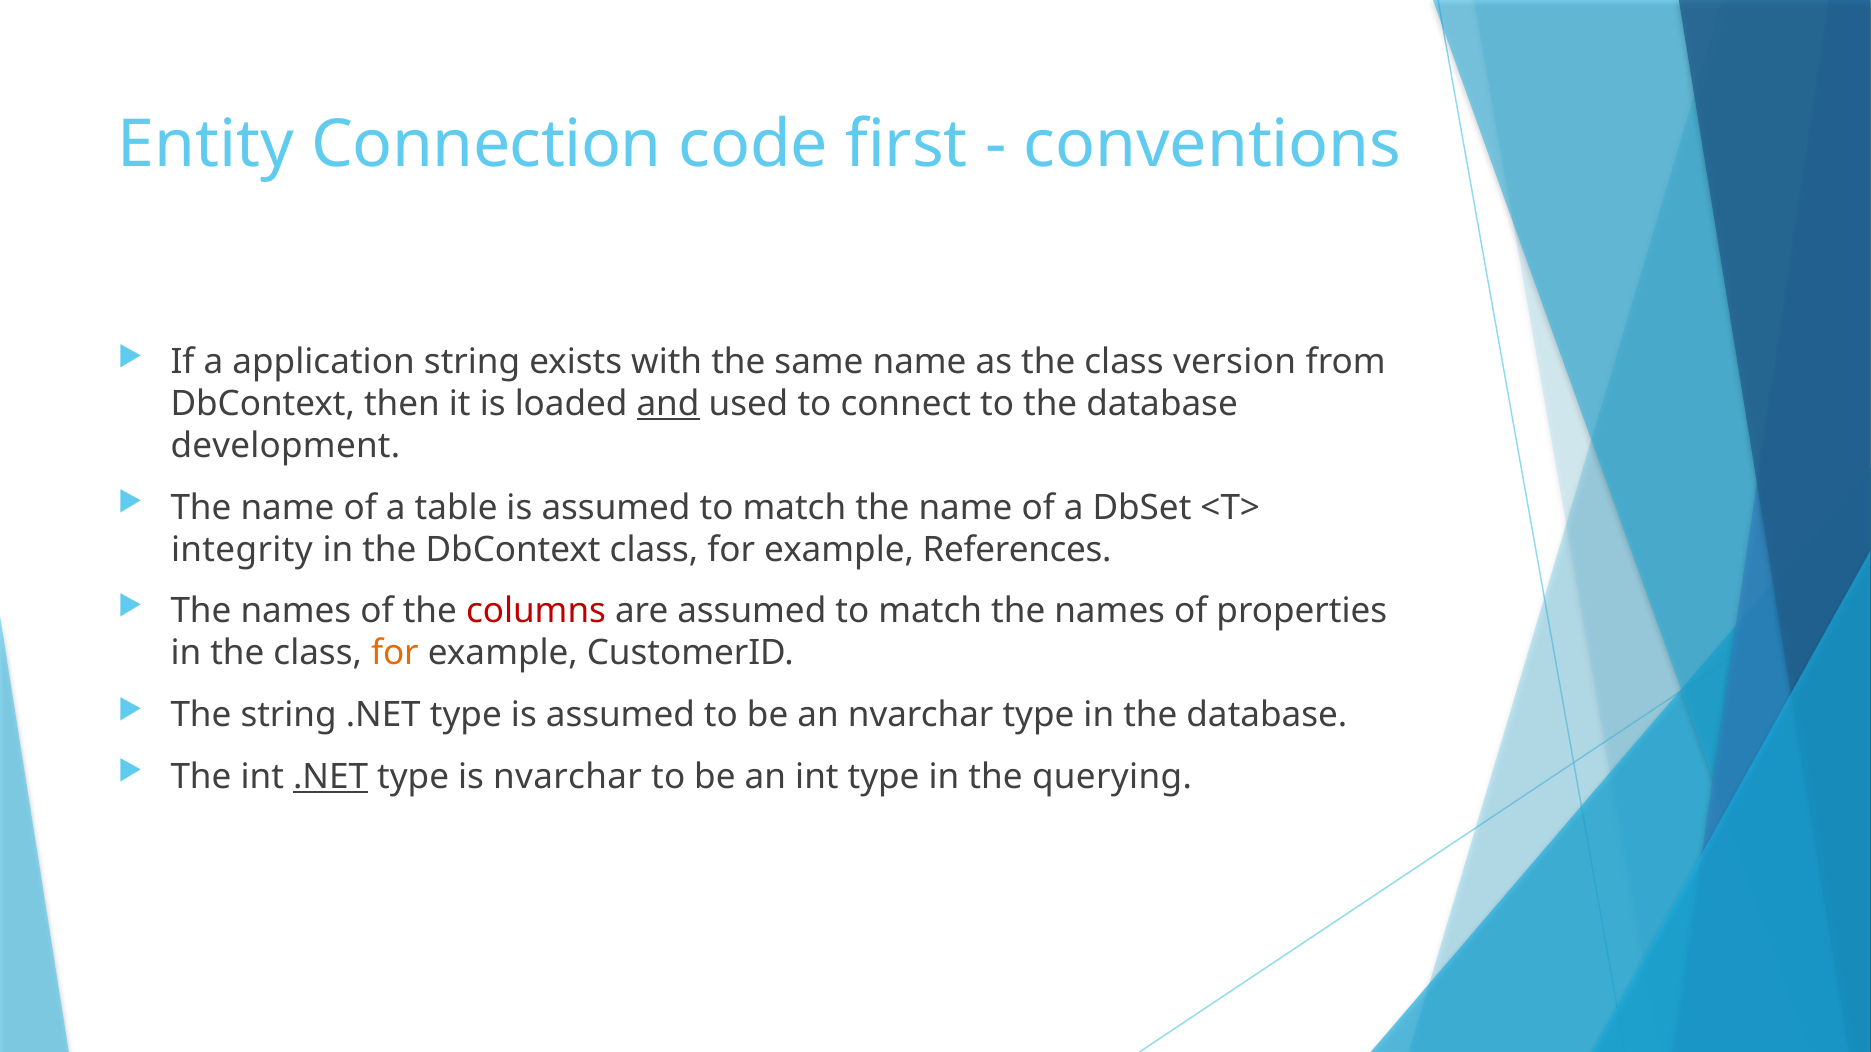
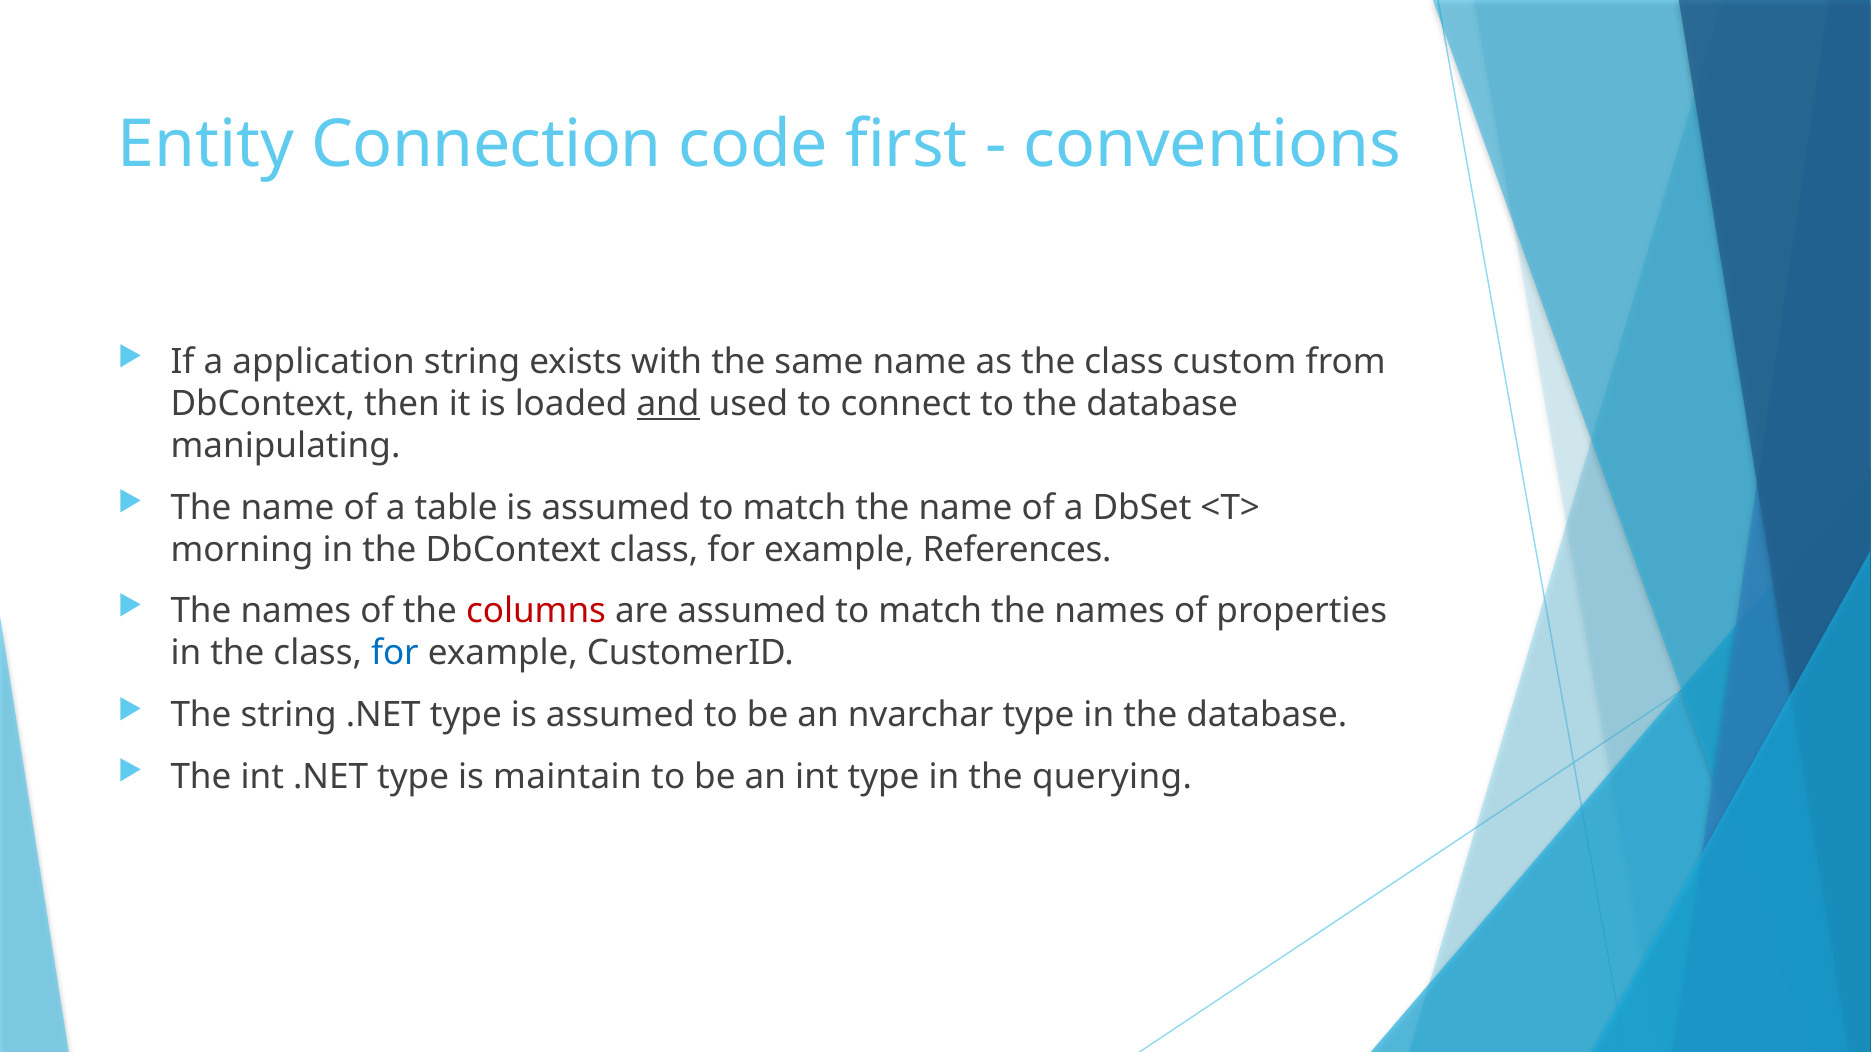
version: version -> custom
development: development -> manipulating
integrity: integrity -> morning
for at (395, 654) colour: orange -> blue
.NET at (331, 777) underline: present -> none
is nvarchar: nvarchar -> maintain
